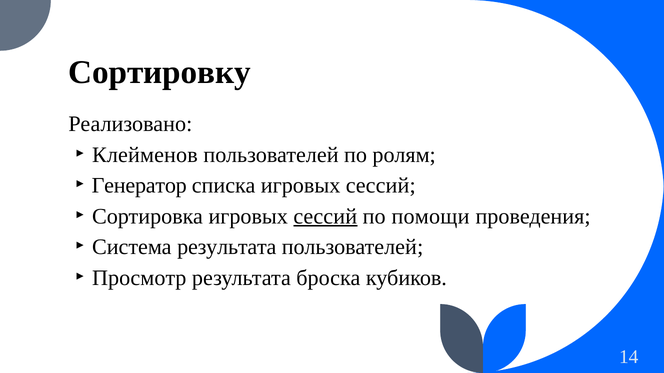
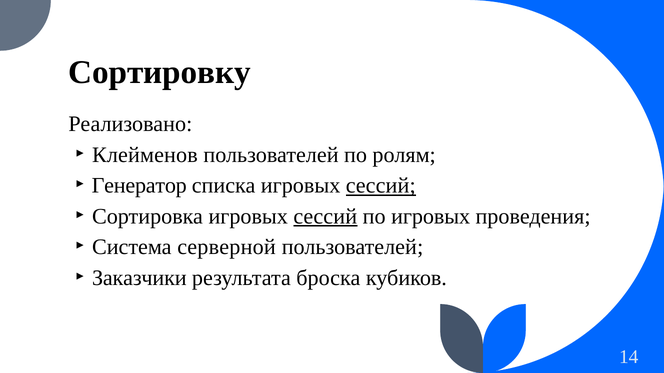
сессий at (381, 186) underline: none -> present
по помощи: помощи -> игровых
Система результата: результата -> серверной
Просмотр: Просмотр -> Заказчики
